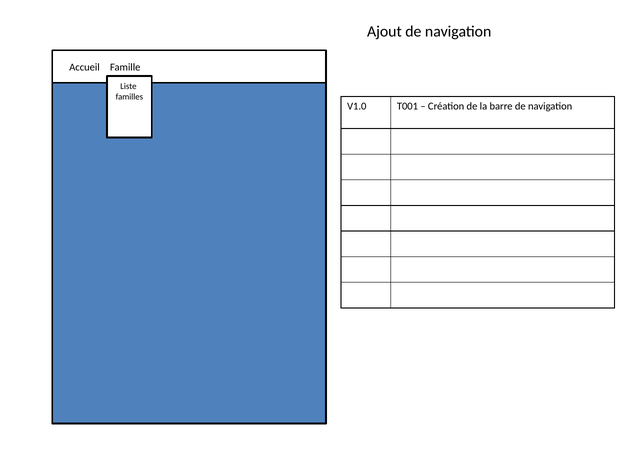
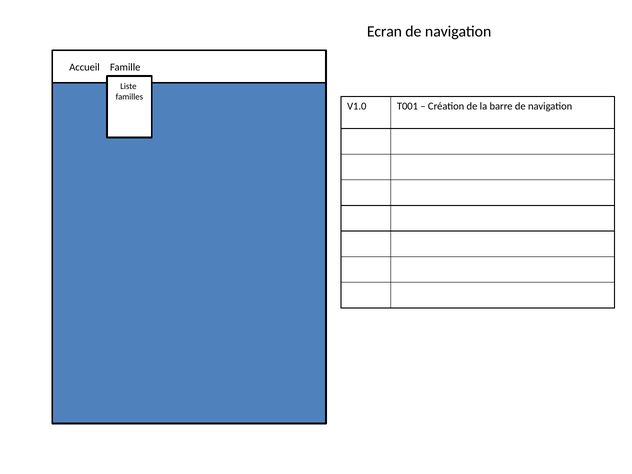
Ajout: Ajout -> Ecran
